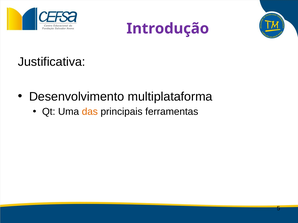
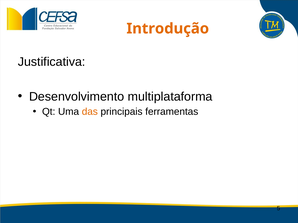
Introdução colour: purple -> orange
